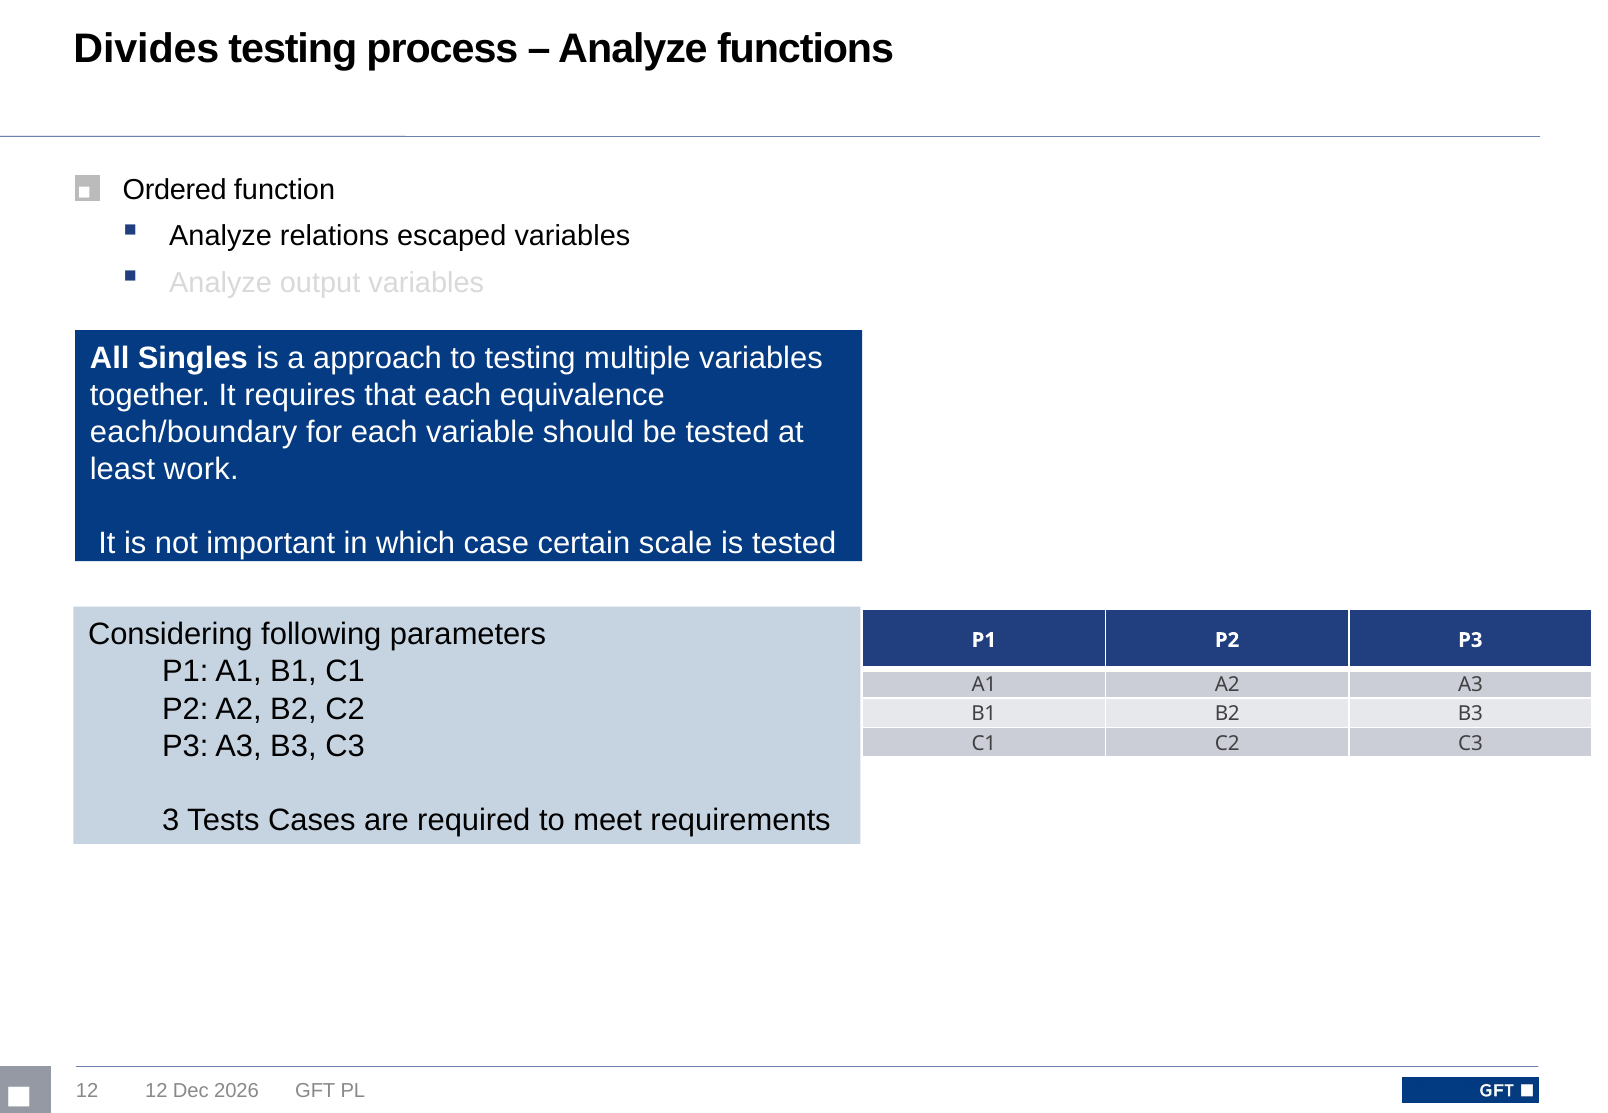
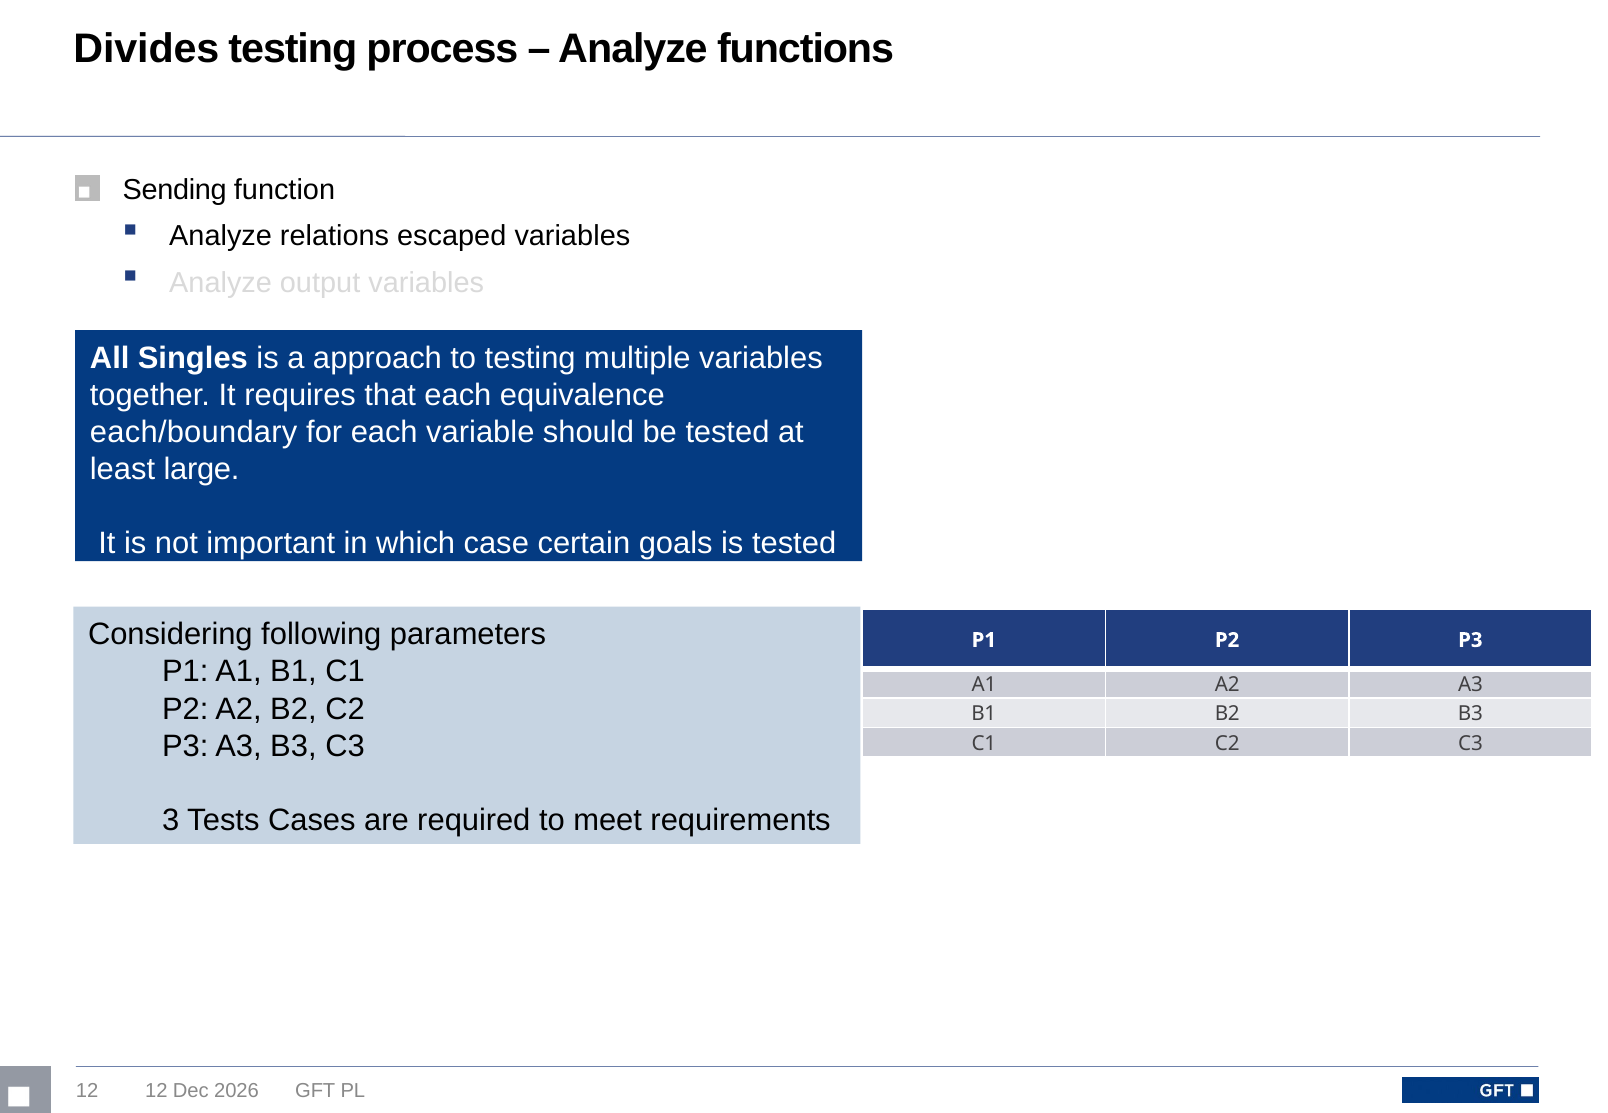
Ordered: Ordered -> Sending
work: work -> large
scale: scale -> goals
